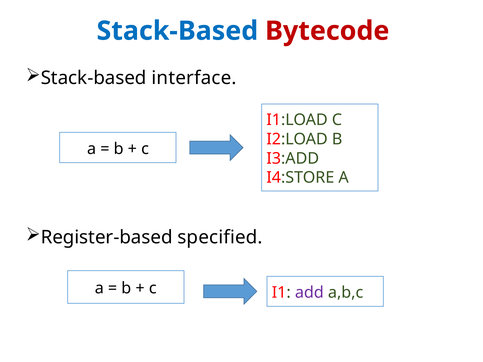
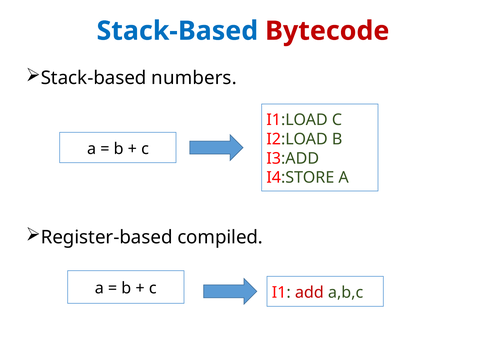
interface: interface -> numbers
specified: specified -> compiled
add colour: purple -> red
